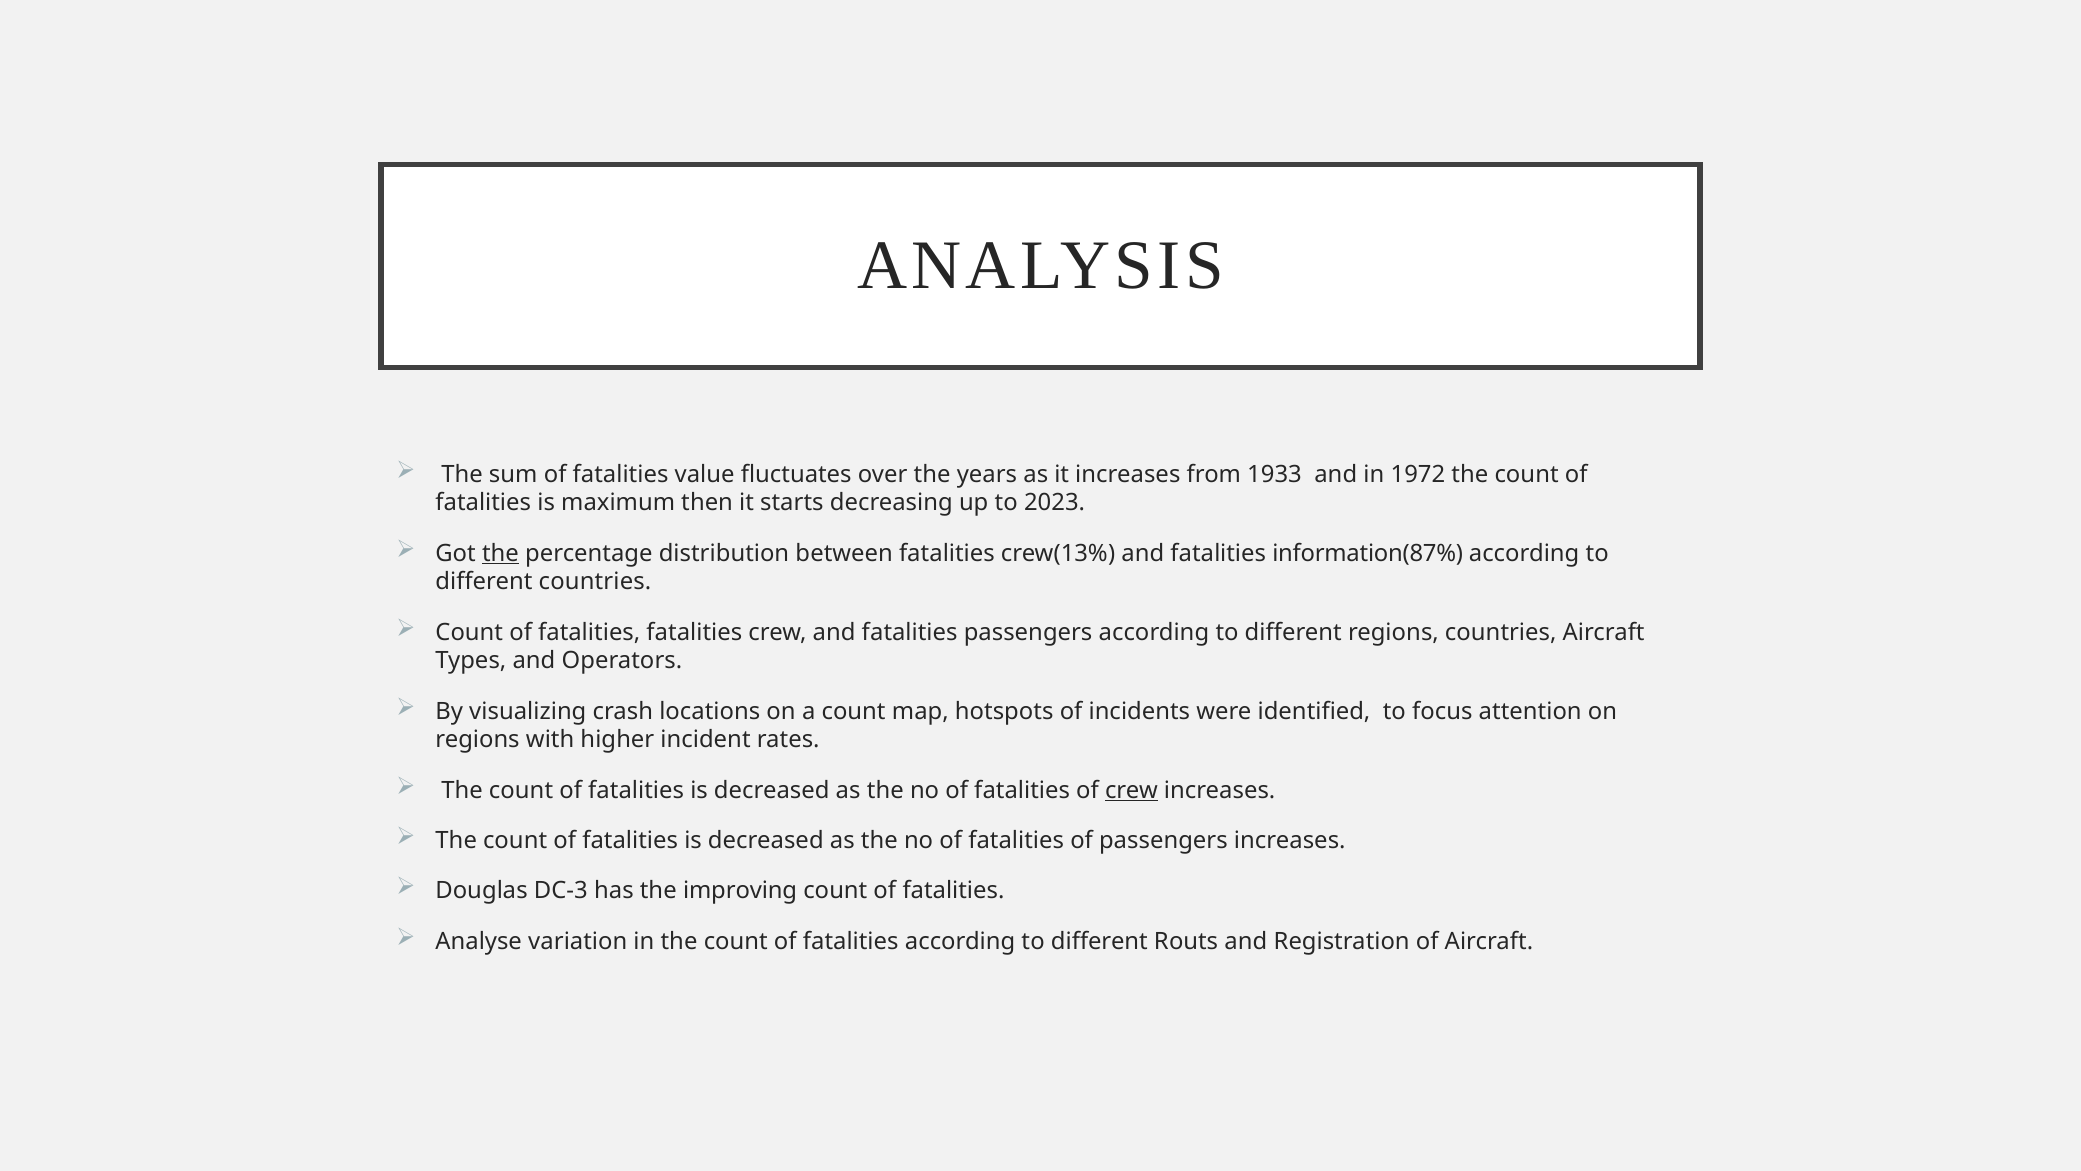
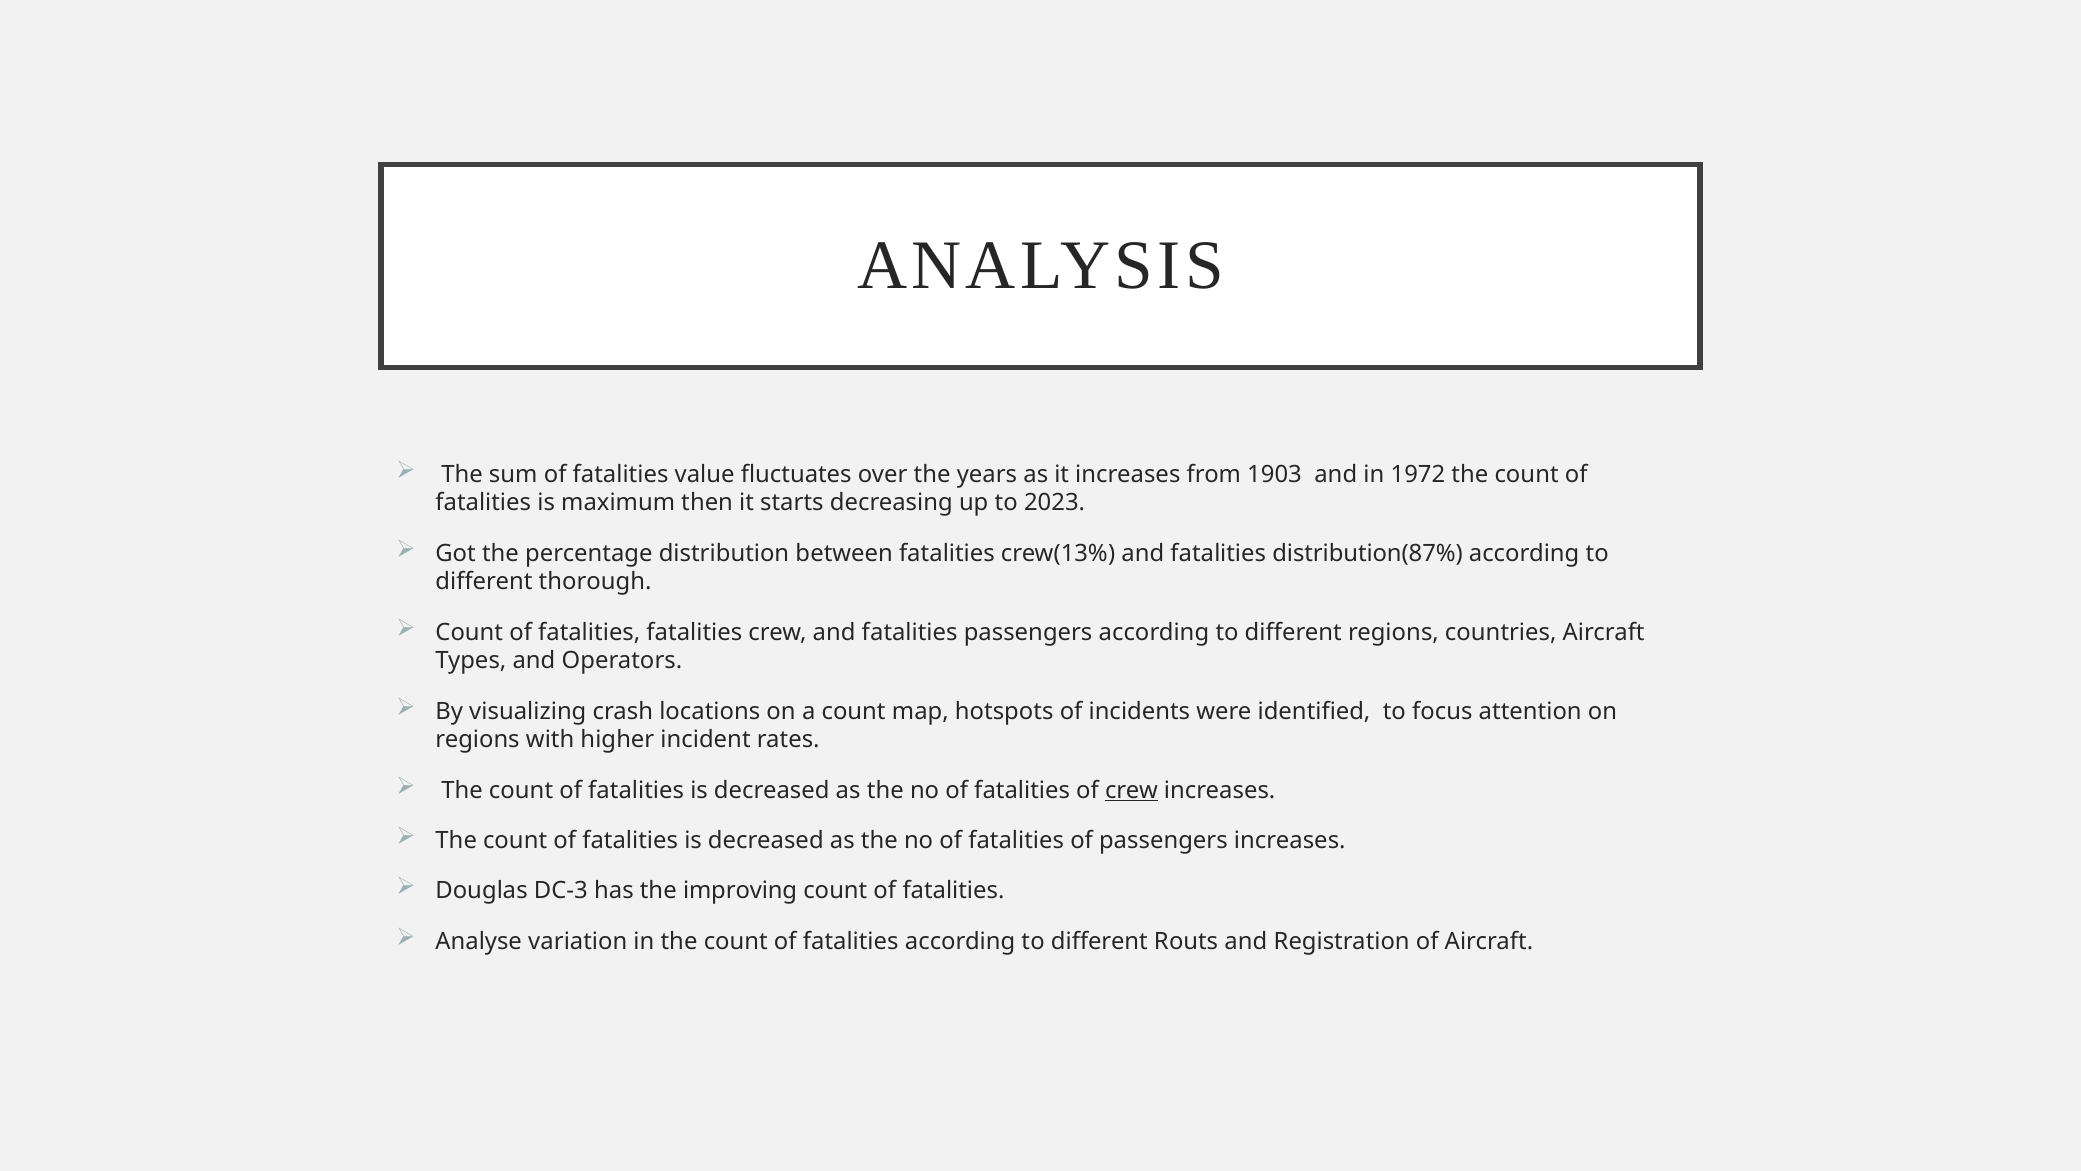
1933: 1933 -> 1903
the at (500, 553) underline: present -> none
information(87%: information(87% -> distribution(87%
different countries: countries -> thorough
